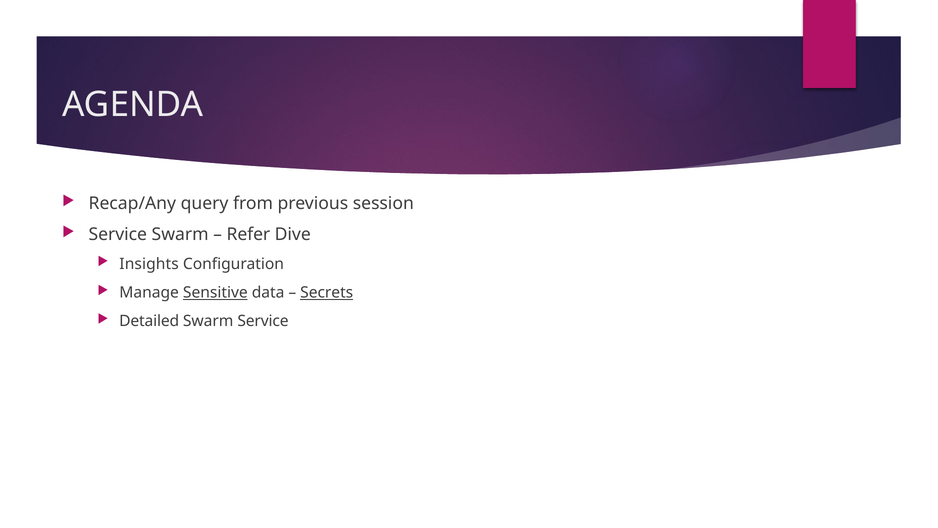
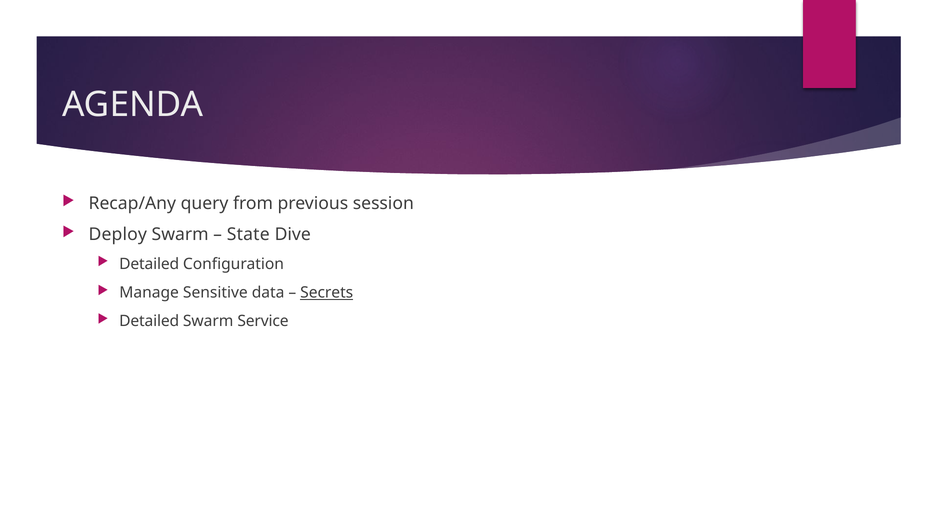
Service at (118, 234): Service -> Deploy
Refer: Refer -> State
Insights at (149, 264): Insights -> Detailed
Sensitive underline: present -> none
